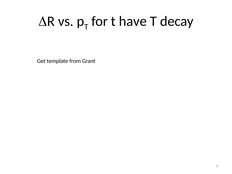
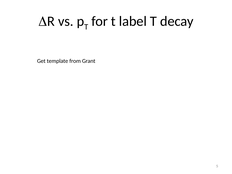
have: have -> label
